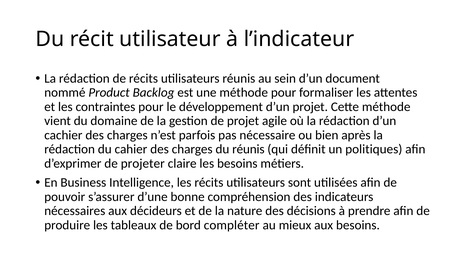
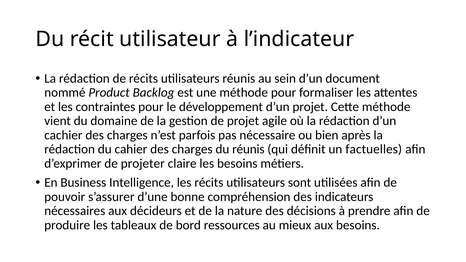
politiques: politiques -> factuelles
compléter: compléter -> ressources
